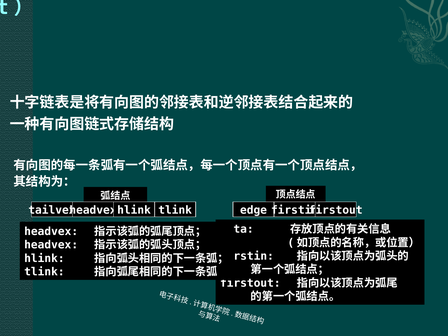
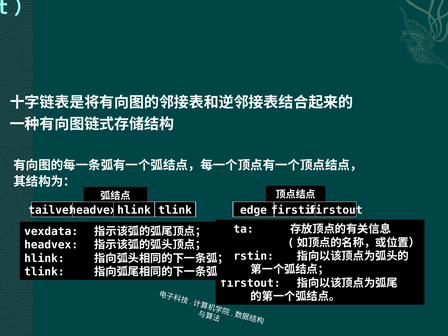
headvex at (51, 231): headvex -> vexdata
